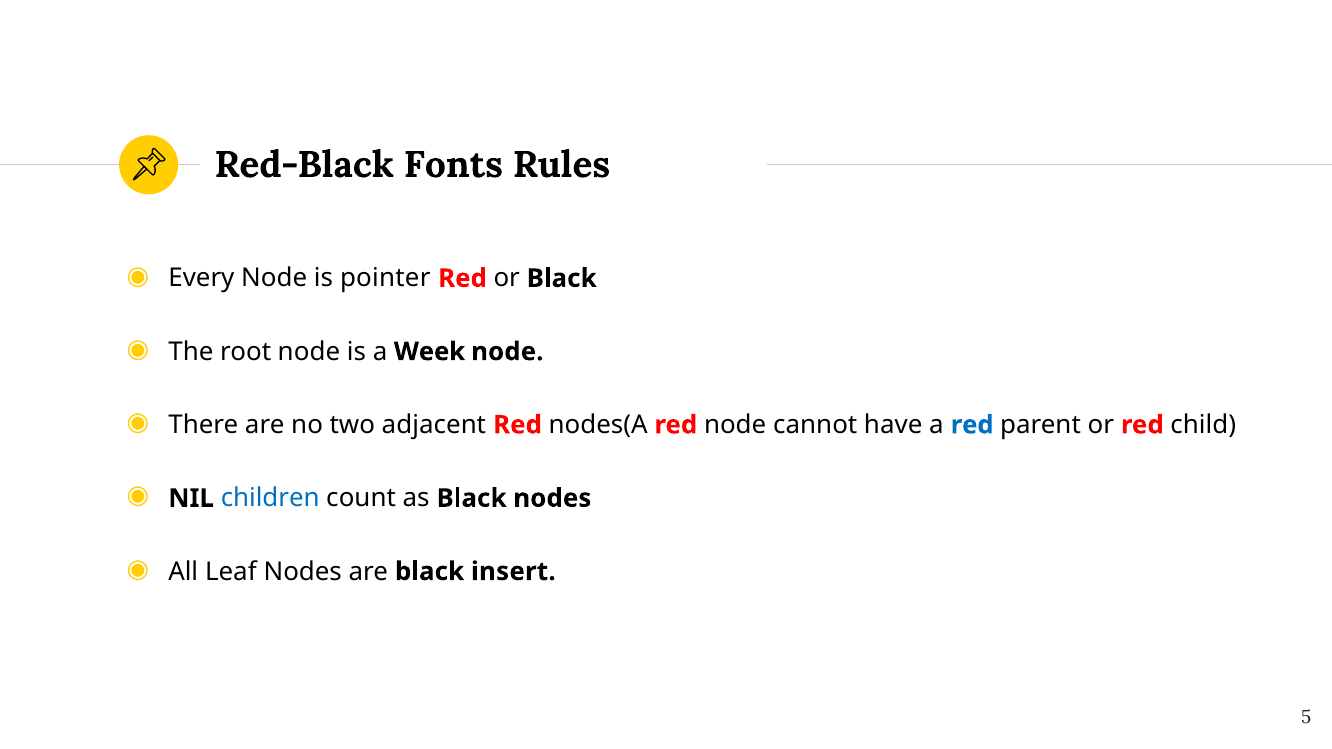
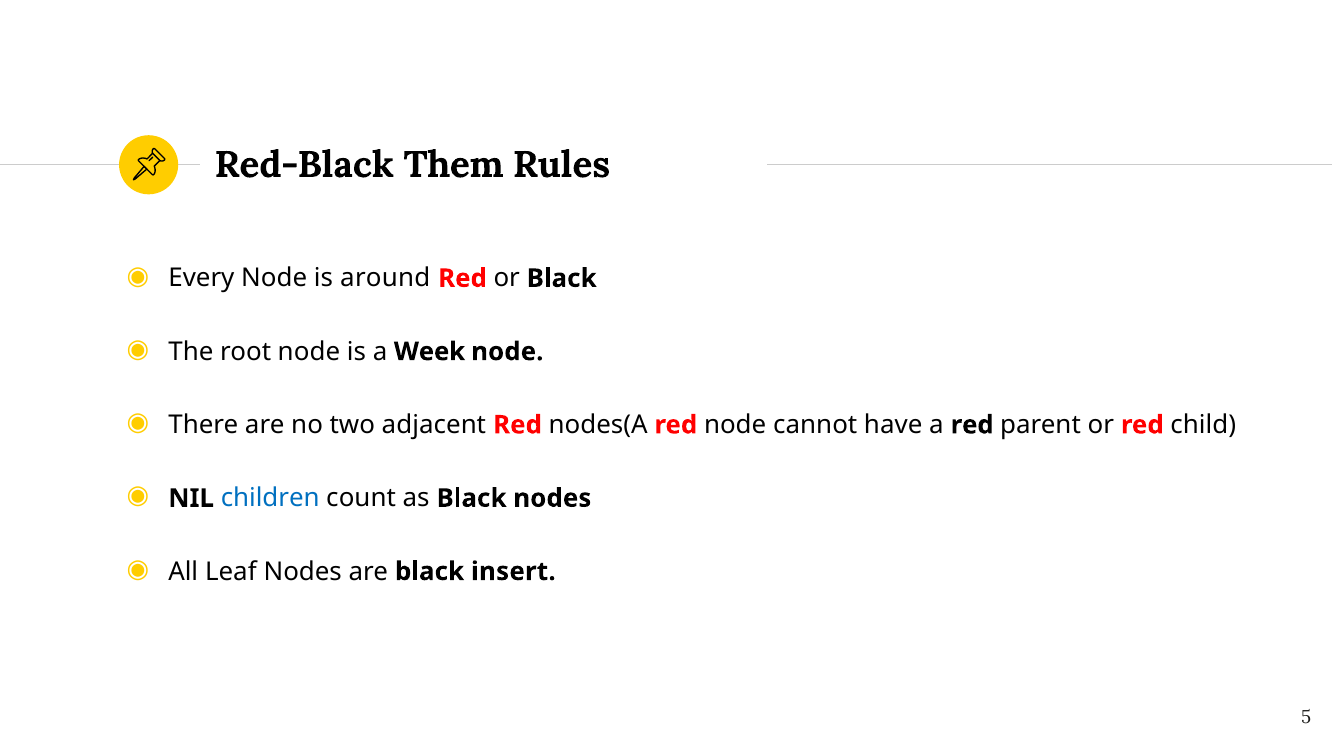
Fonts: Fonts -> Them
pointer: pointer -> around
red at (972, 425) colour: blue -> black
